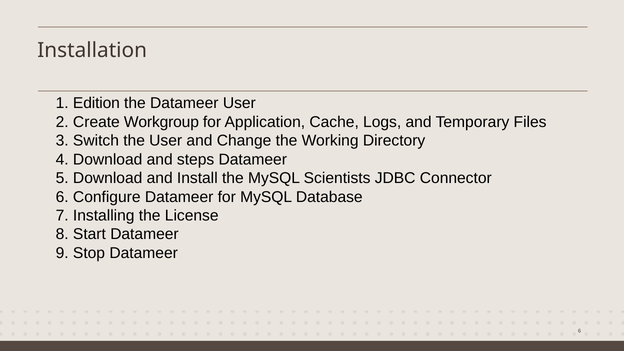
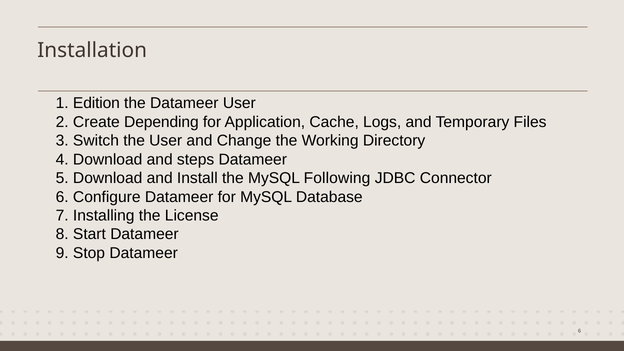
Workgroup: Workgroup -> Depending
Scientists: Scientists -> Following
